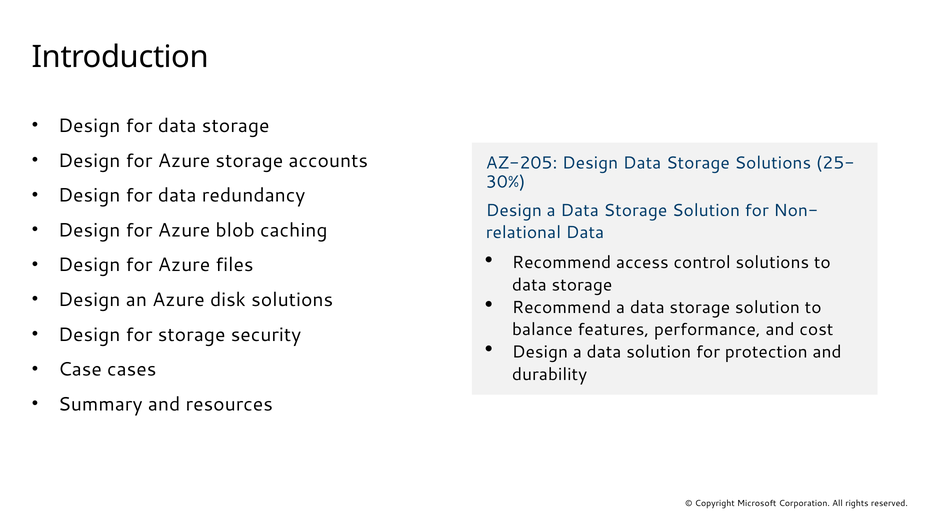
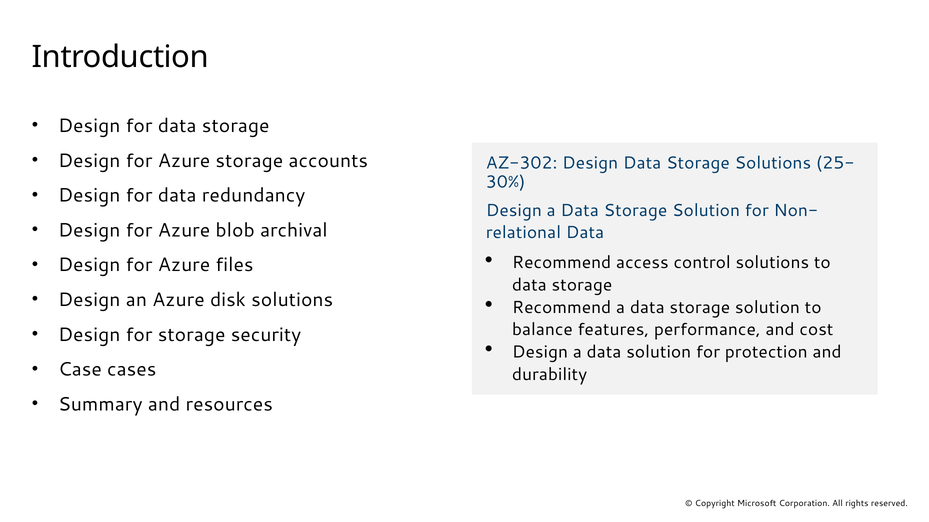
AZ-205: AZ-205 -> AZ-302
caching: caching -> archival
